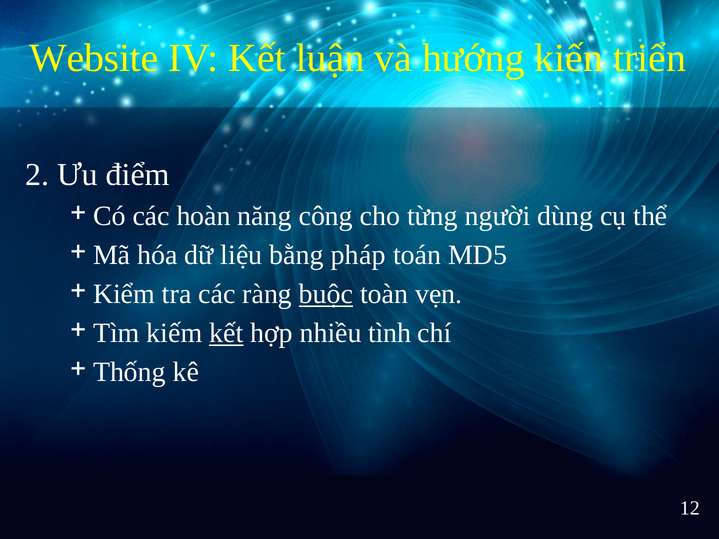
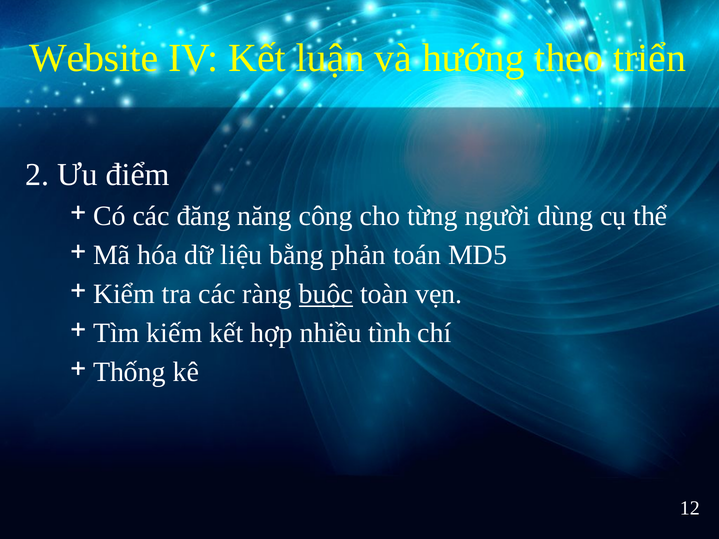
kiến: kiến -> theo
hoàn: hoàn -> đăng
pháp: pháp -> phản
kết at (226, 333) underline: present -> none
